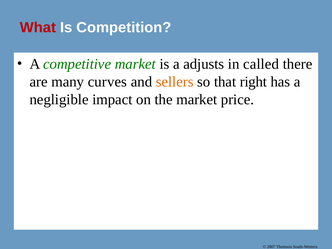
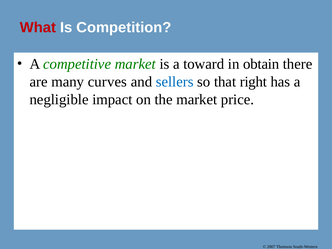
adjusts: adjusts -> toward
called: called -> obtain
sellers colour: orange -> blue
